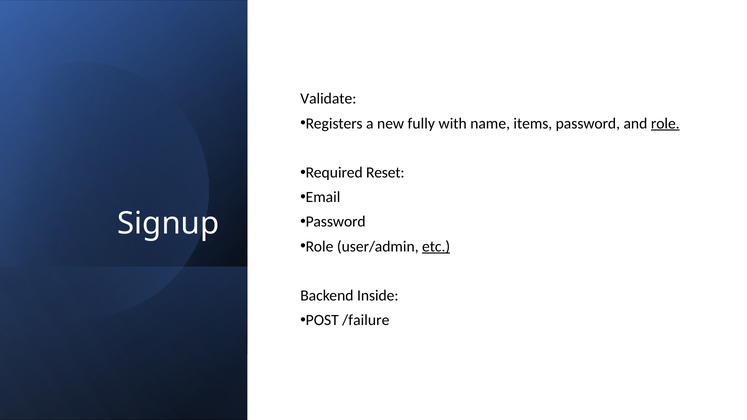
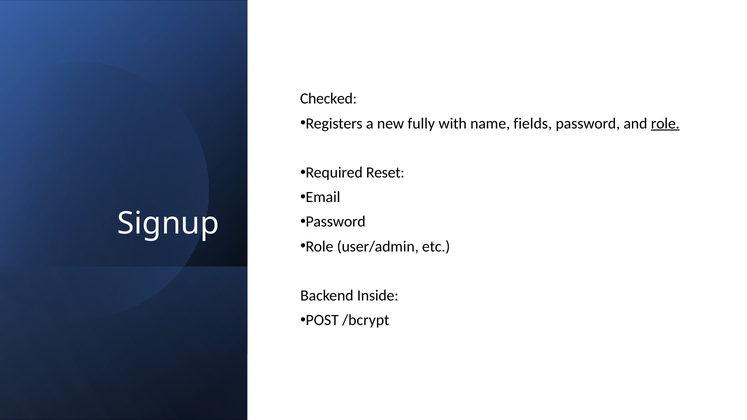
Validate: Validate -> Checked
items: items -> fields
etc underline: present -> none
/failure: /failure -> /bcrypt
